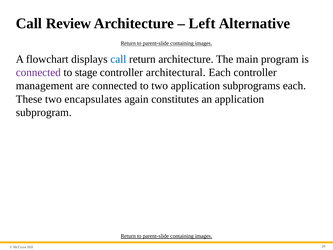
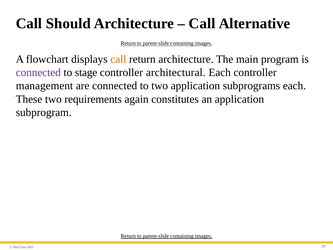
Review: Review -> Should
Left at (202, 23): Left -> Call
call at (118, 59) colour: blue -> orange
encapsulates: encapsulates -> requirements
